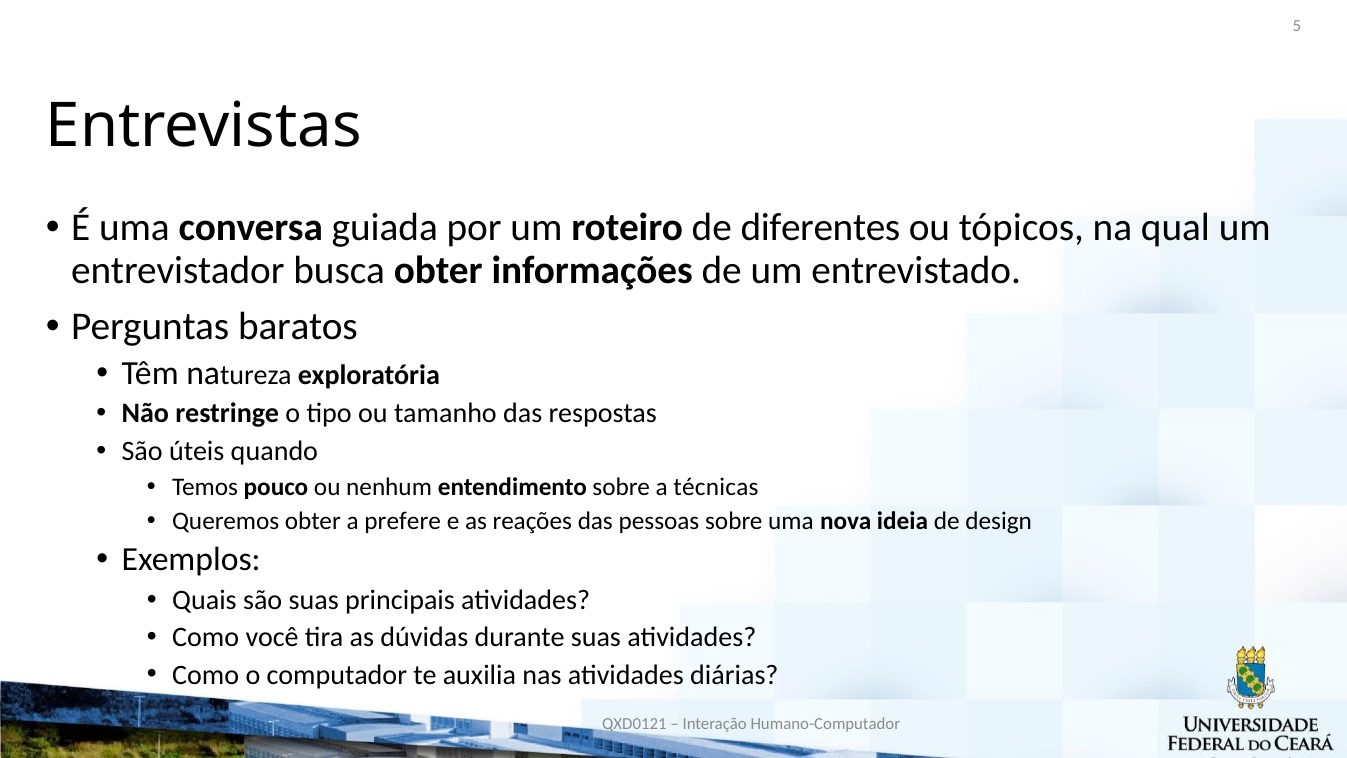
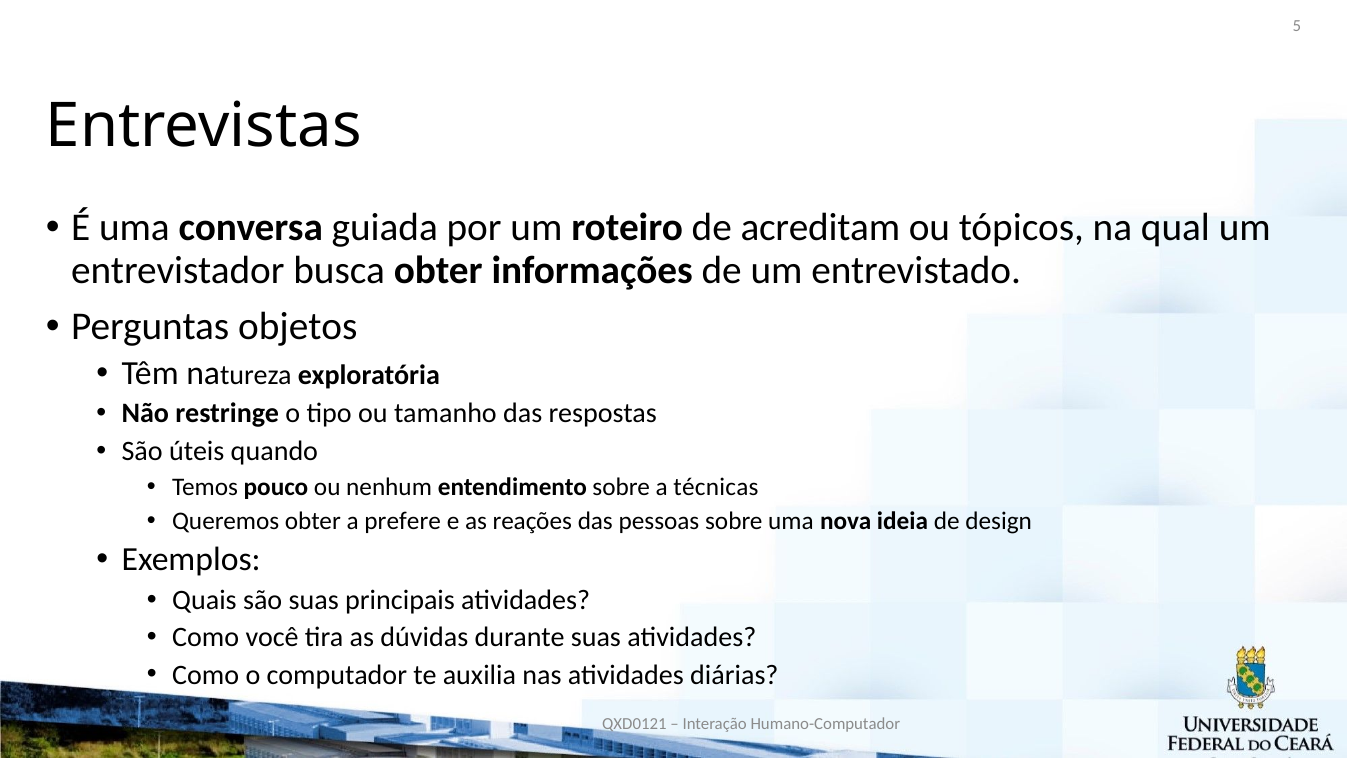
diferentes: diferentes -> acreditam
baratos: baratos -> objetos
